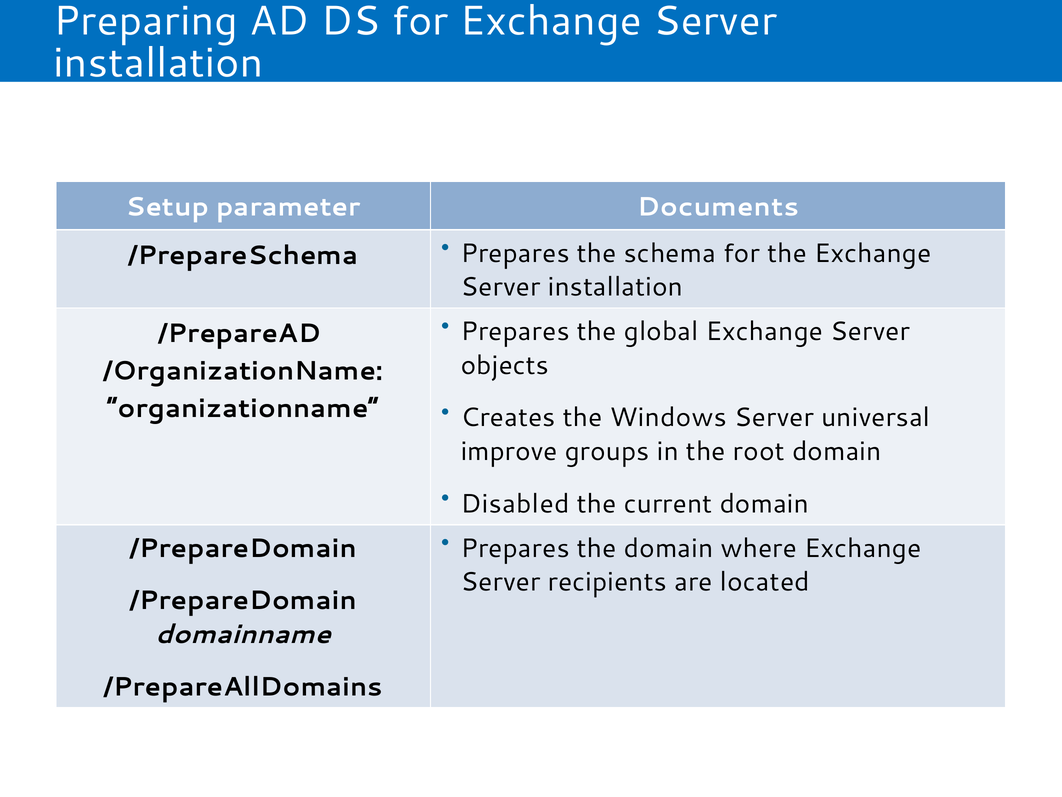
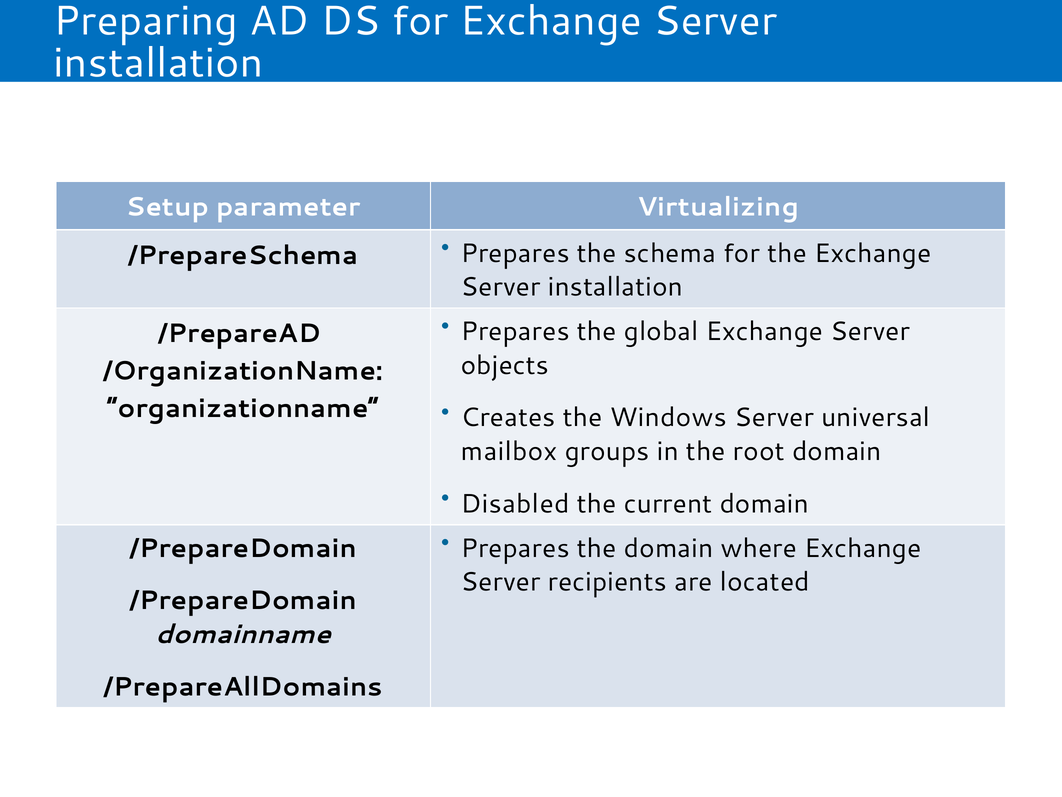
Documents: Documents -> Virtualizing
improve: improve -> mailbox
